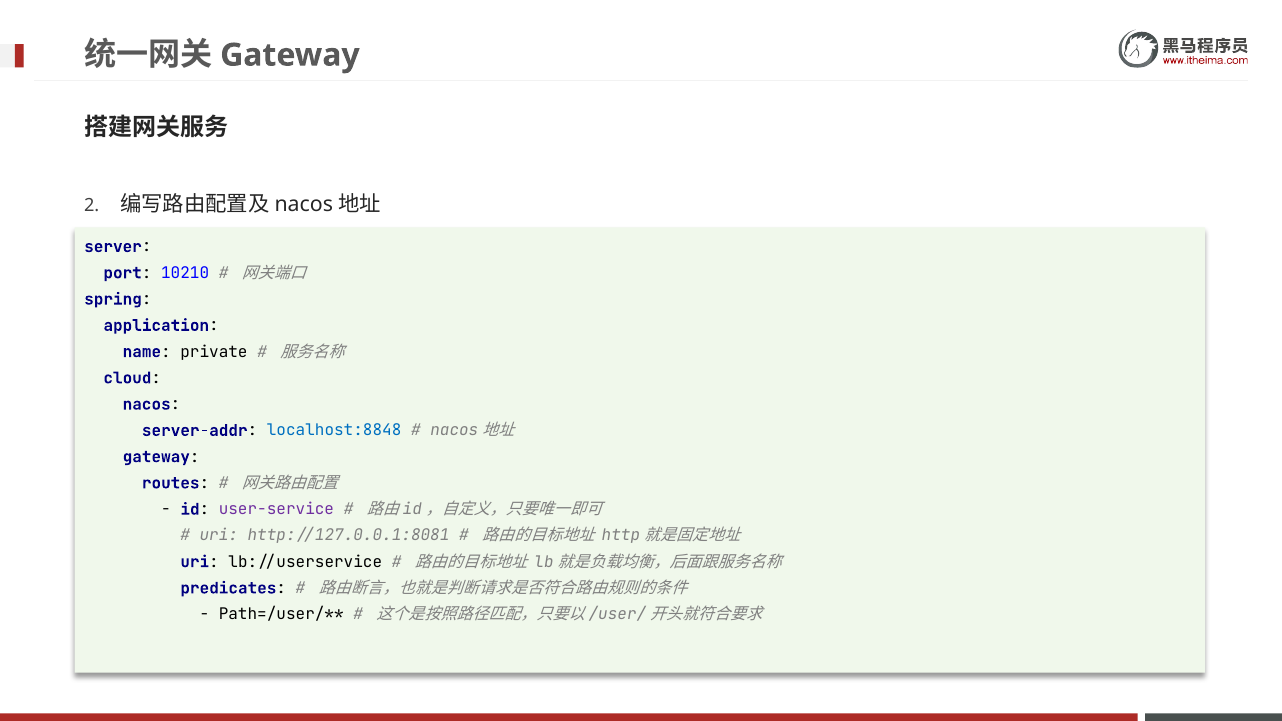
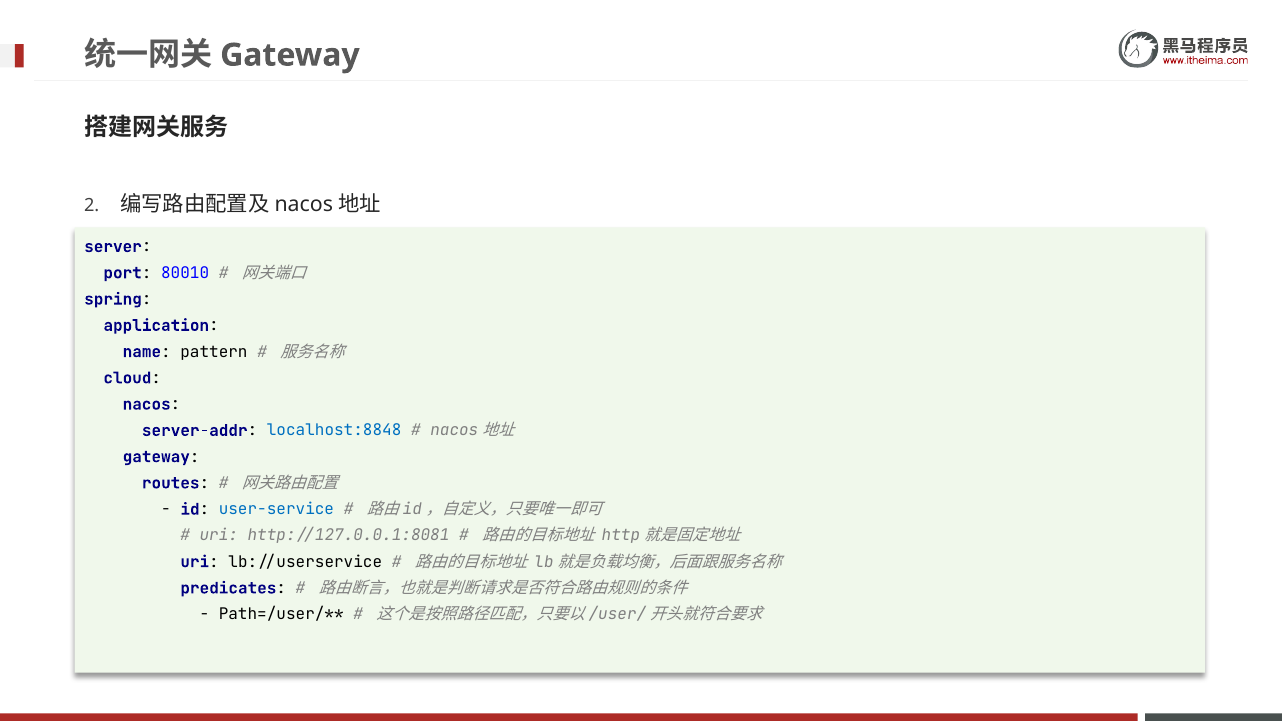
10210: 10210 -> 80010
private: private -> pattern
user-service colour: purple -> blue
